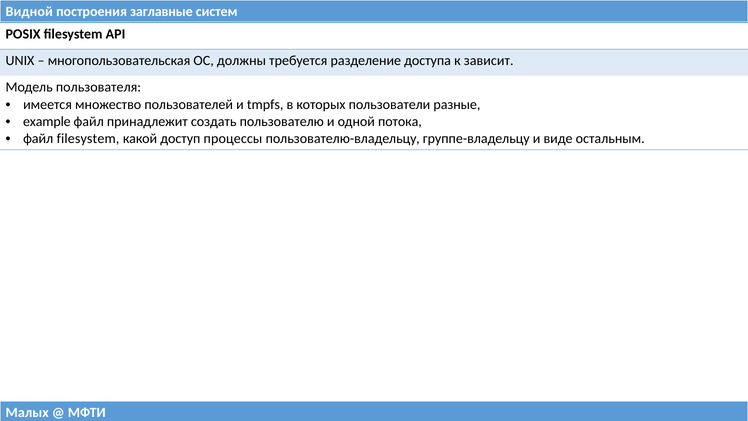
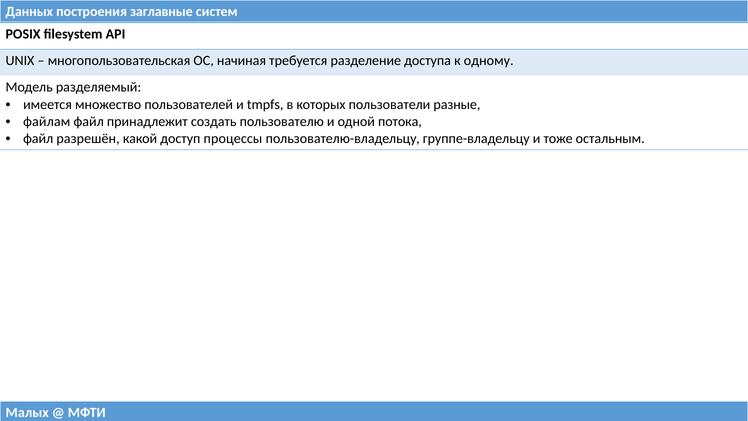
Видной: Видной -> Данных
должны: должны -> начиная
зависит: зависит -> одному
пользователя: пользователя -> разделяемый
example: example -> файлам
файл filesystem: filesystem -> разрешён
виде: виде -> тоже
